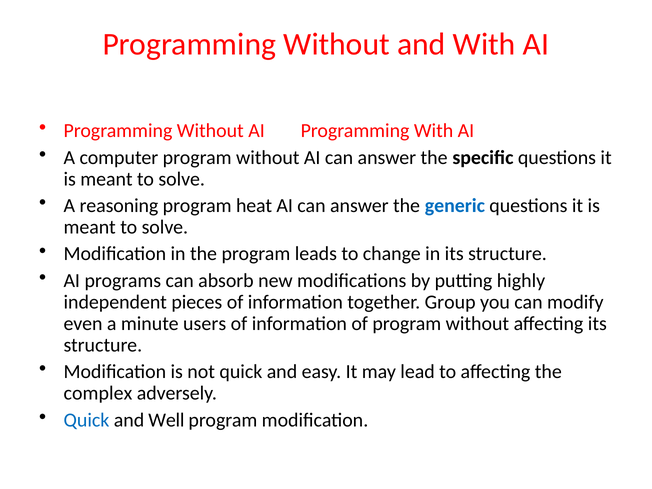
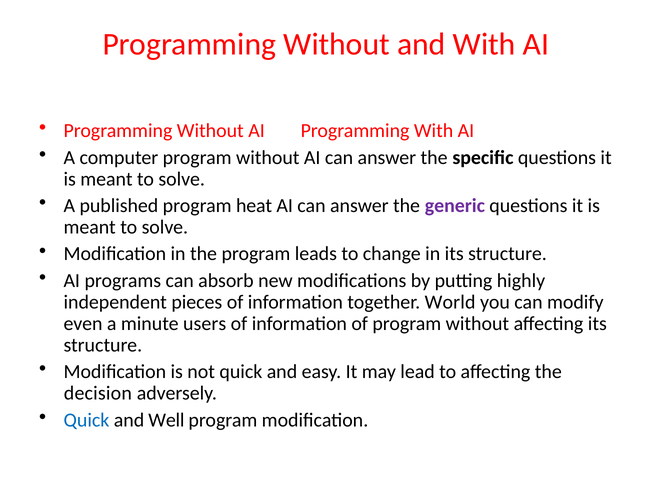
reasoning: reasoning -> published
generic colour: blue -> purple
Group: Group -> World
complex: complex -> decision
